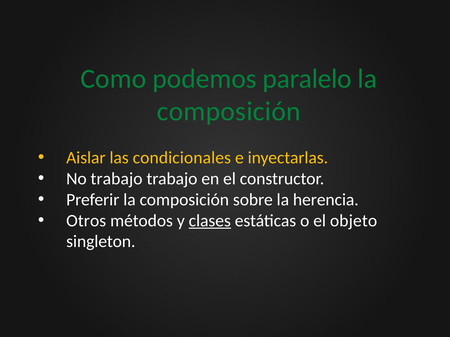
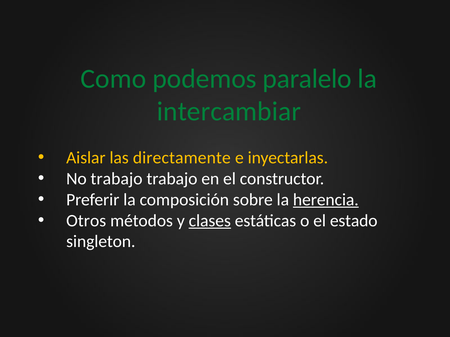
composición at (229, 112): composición -> intercambiar
condicionales: condicionales -> directamente
herencia underline: none -> present
objeto: objeto -> estado
